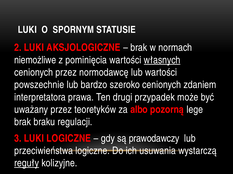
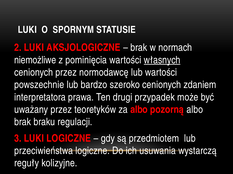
pozorną lege: lege -> albo
prawodawczy: prawodawczy -> przedmiotem
reguły underline: present -> none
